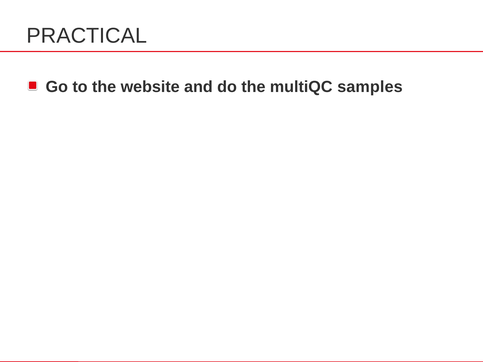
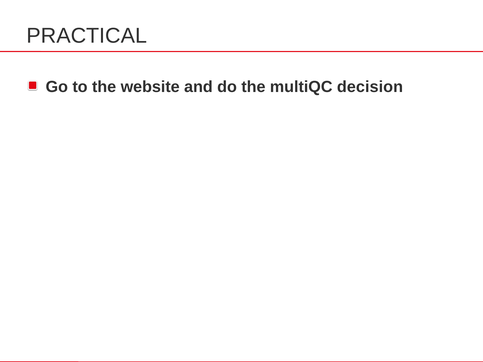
samples: samples -> decision
